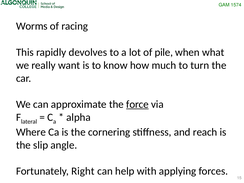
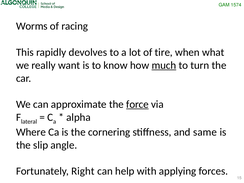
pile: pile -> tire
much underline: none -> present
reach: reach -> same
